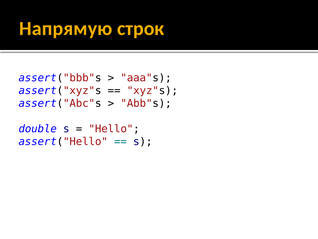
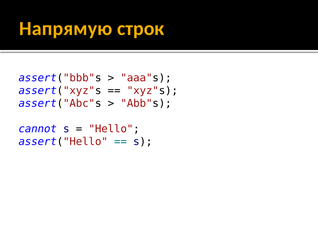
double: double -> cannot
